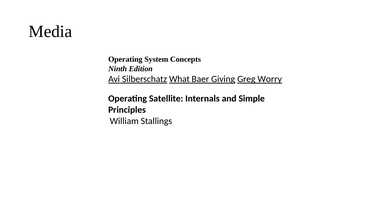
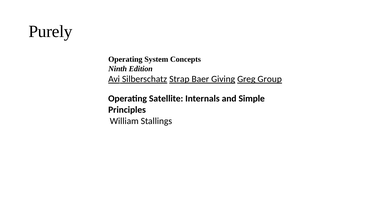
Media: Media -> Purely
What: What -> Strap
Worry: Worry -> Group
